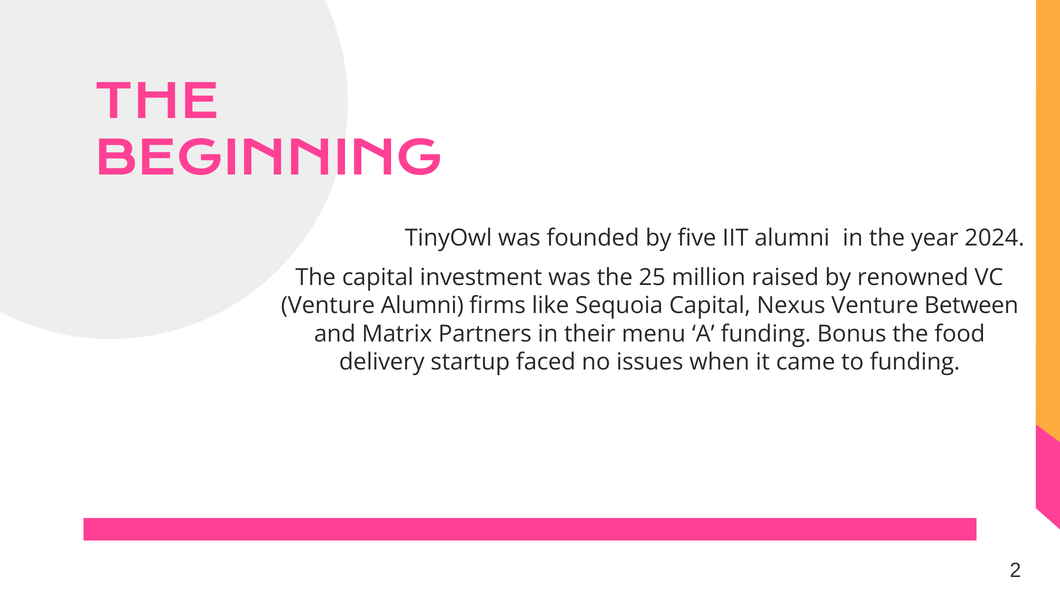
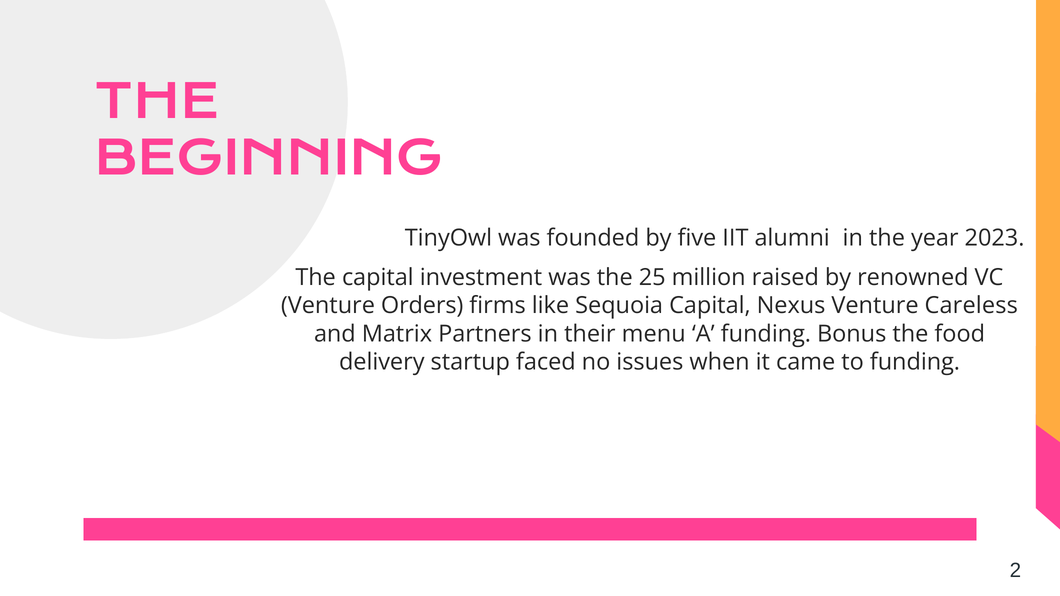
2024: 2024 -> 2023
Venture Alumni: Alumni -> Orders
Between: Between -> Careless
